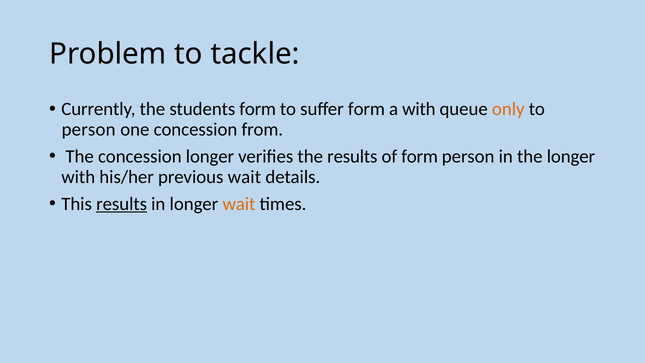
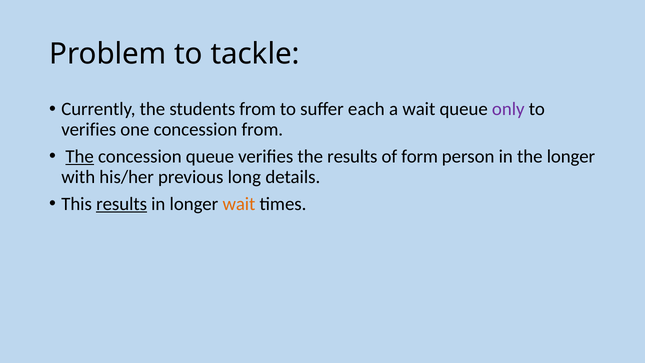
students form: form -> from
suffer form: form -> each
a with: with -> wait
only colour: orange -> purple
person at (89, 129): person -> verifies
The at (80, 156) underline: none -> present
concession longer: longer -> queue
previous wait: wait -> long
